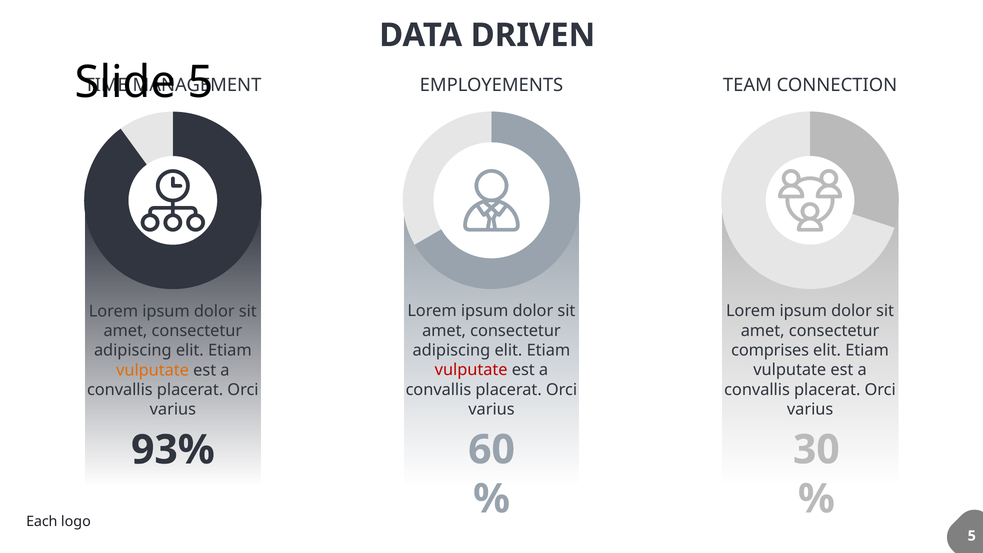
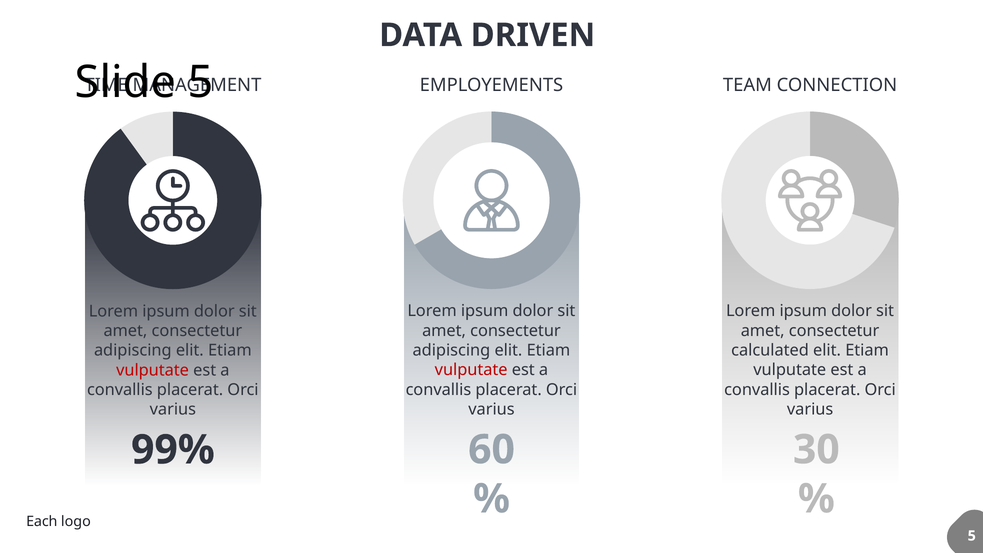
comprises: comprises -> calculated
vulputate at (153, 370) colour: orange -> red
93%: 93% -> 99%
